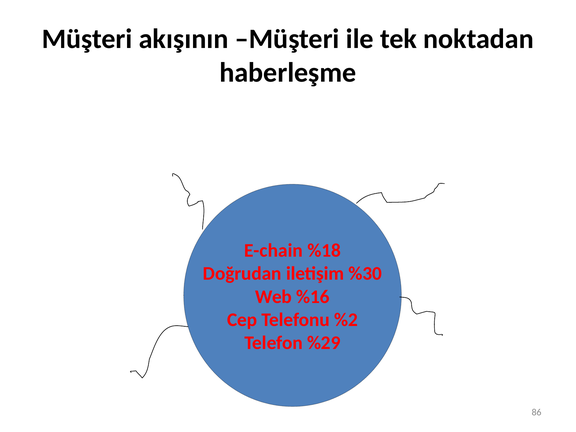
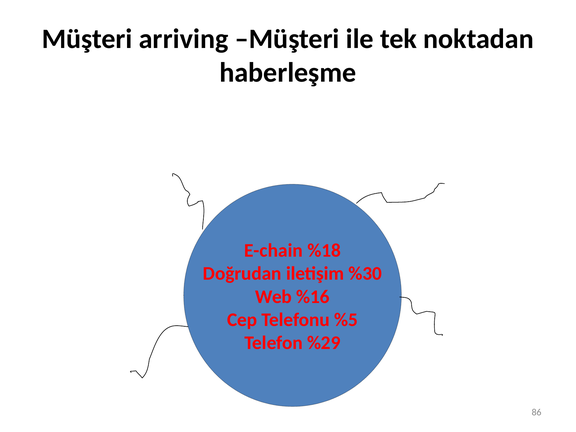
akışının: akışının -> arriving
%2: %2 -> %5
